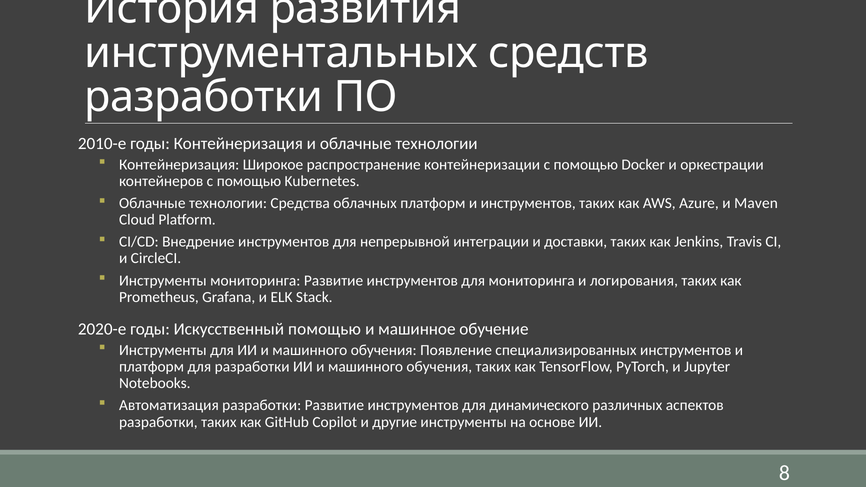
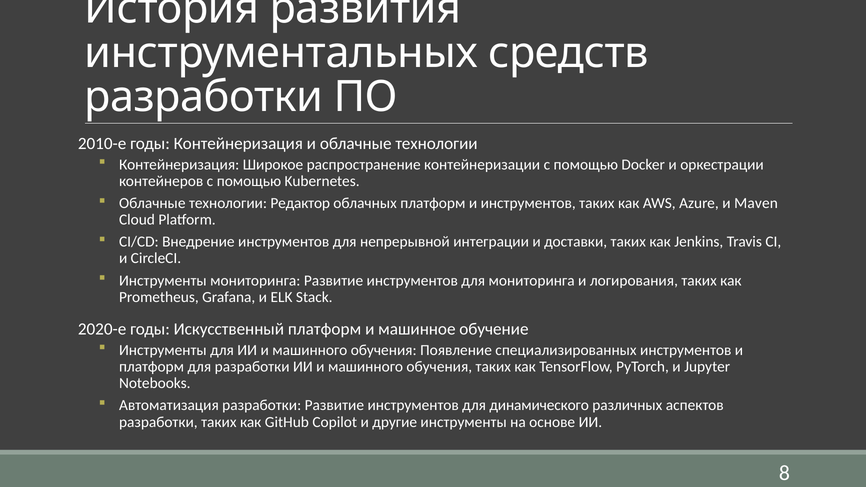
Средства: Средства -> Редактор
Искусственный помощью: помощью -> платформ
